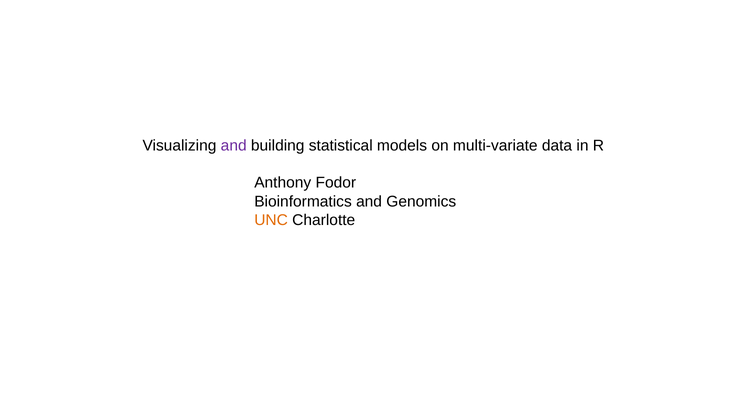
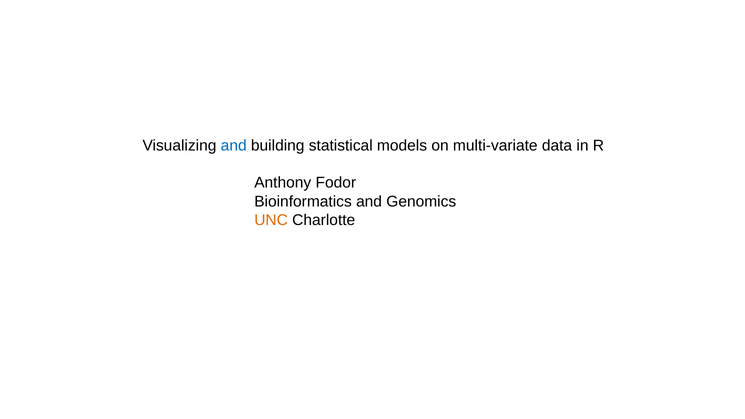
and at (234, 146) colour: purple -> blue
